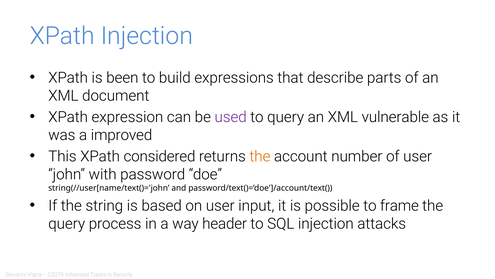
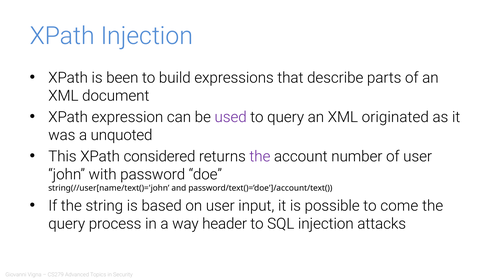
vulnerable: vulnerable -> originated
improved: improved -> unquoted
the at (260, 156) colour: orange -> purple
frame: frame -> come
